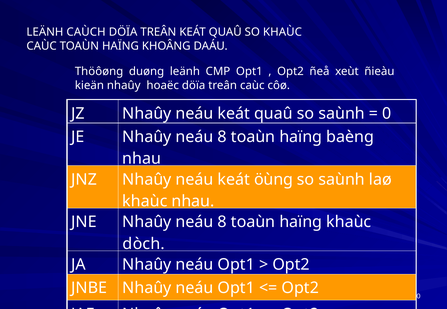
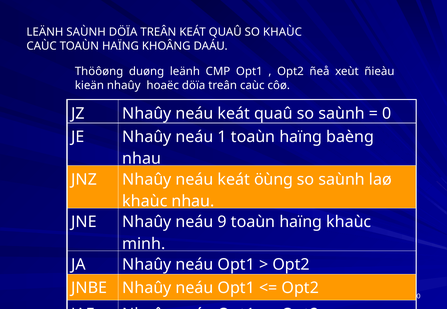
LEÄNH CAÙCH: CAÙCH -> SAÙNH
JE Nhaûy neáu 8: 8 -> 1
JNE Nhaûy neáu 8: 8 -> 9
dòch: dòch -> minh
